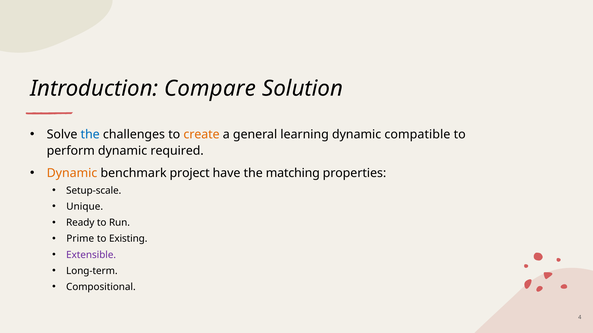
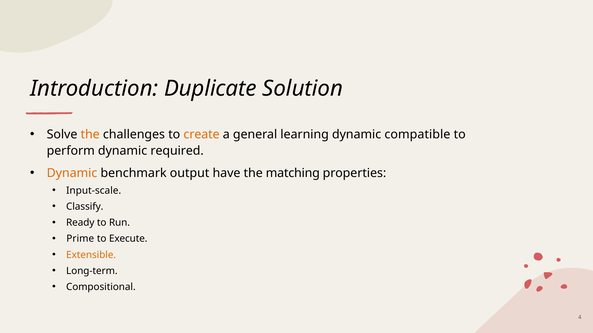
Compare: Compare -> Duplicate
the at (90, 135) colour: blue -> orange
project: project -> output
Setup-scale: Setup-scale -> Input-scale
Unique: Unique -> Classify
Existing: Existing -> Execute
Extensible colour: purple -> orange
